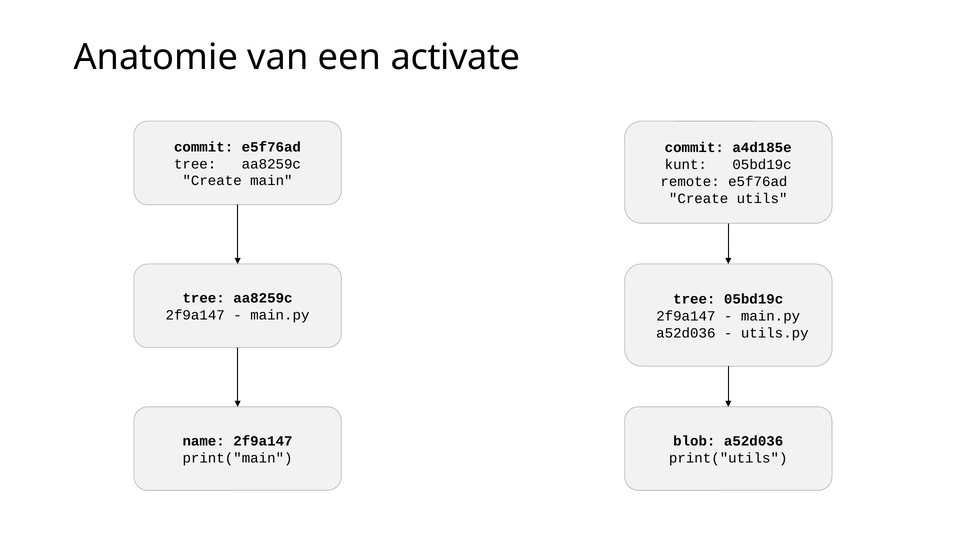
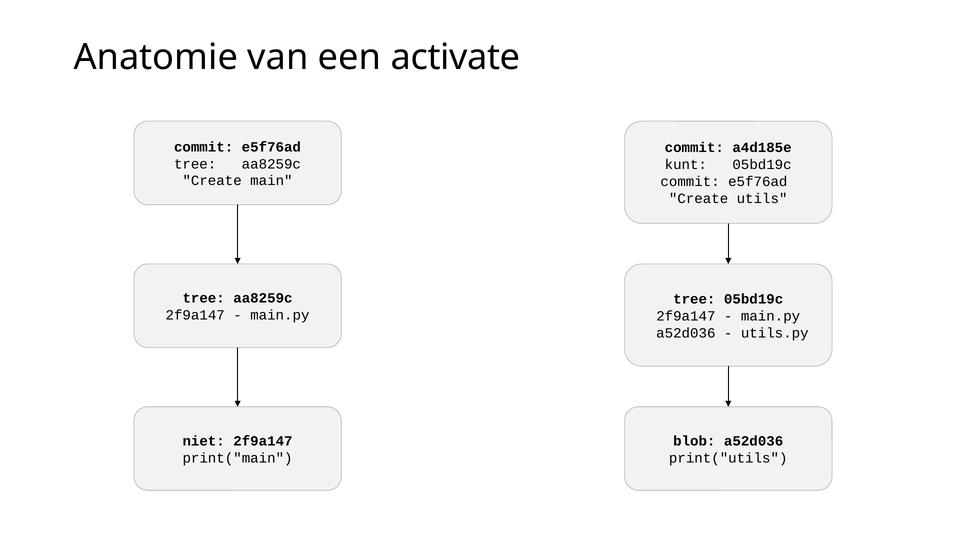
remote at (690, 182): remote -> commit
name: name -> niet
